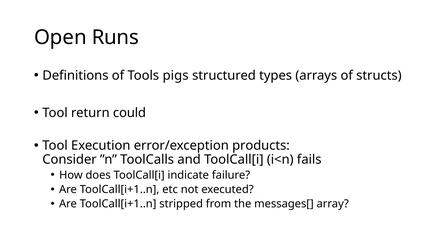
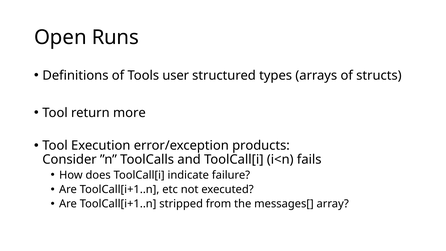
pigs: pigs -> user
could: could -> more
